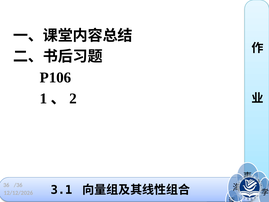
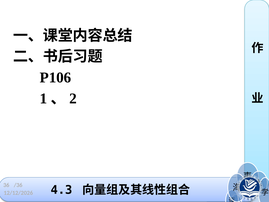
3.1: 3.1 -> 4.3
